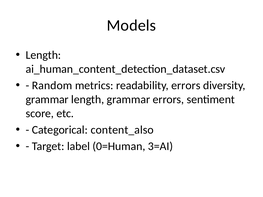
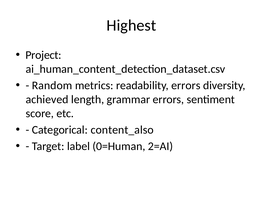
Models: Models -> Highest
Length at (43, 55): Length -> Project
grammar at (47, 100): grammar -> achieved
3=AI: 3=AI -> 2=AI
